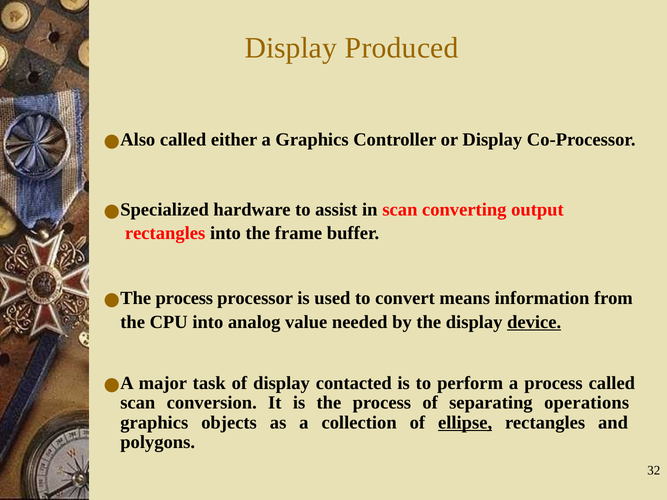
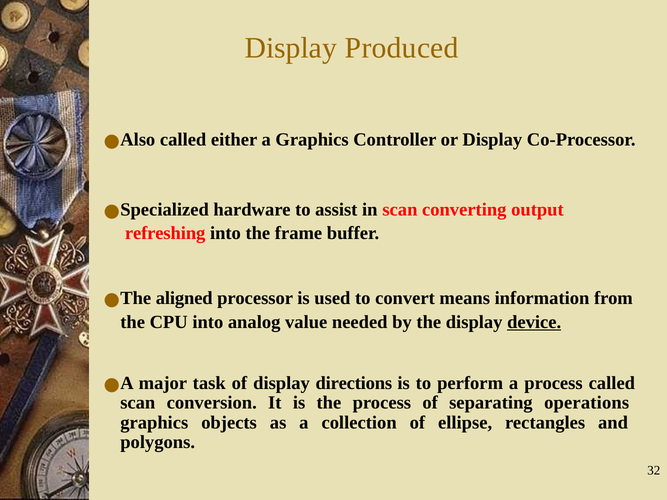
rectangles at (165, 233): rectangles -> refreshing
process at (184, 298): process -> aligned
contacted: contacted -> directions
ellipse underline: present -> none
